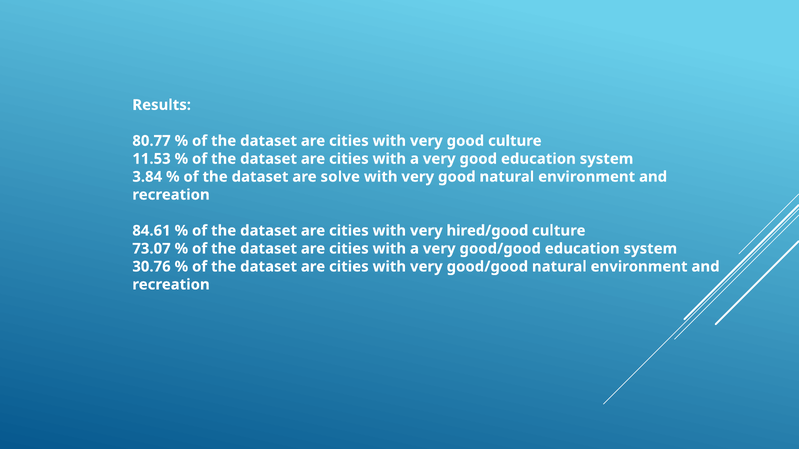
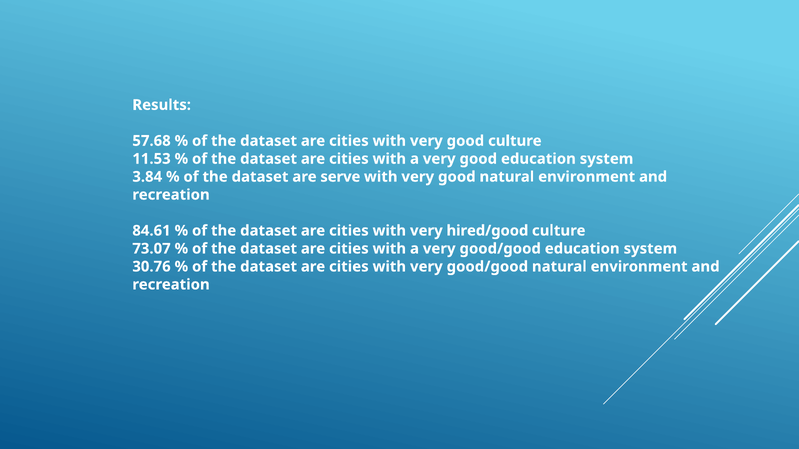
80.77: 80.77 -> 57.68
solve: solve -> serve
